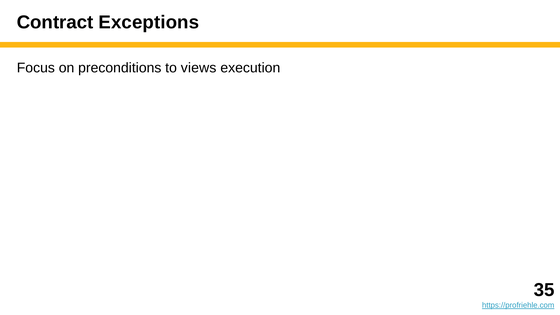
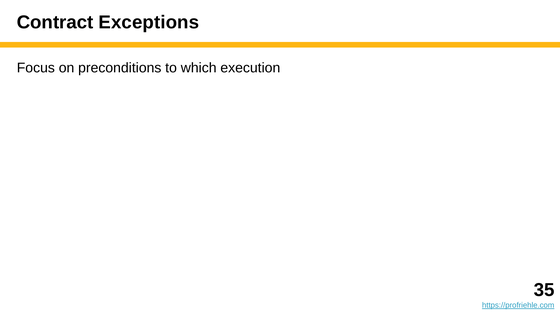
views: views -> which
